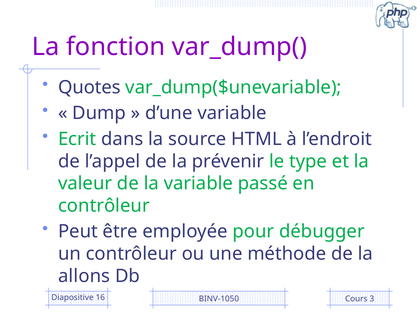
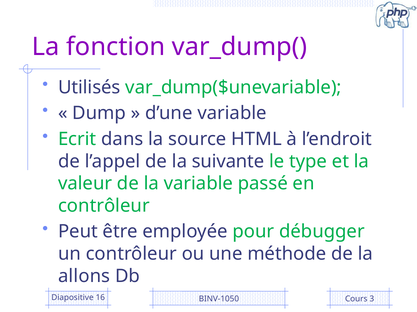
Quotes: Quotes -> Utilisés
prévenir: prévenir -> suivante
